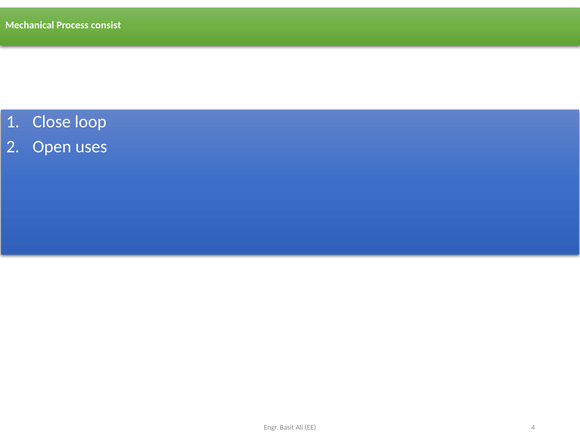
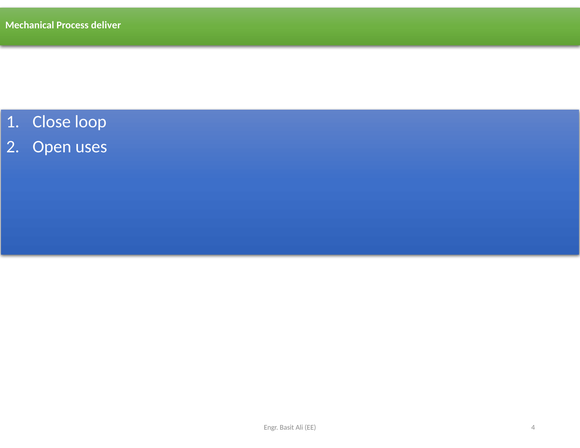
consist: consist -> deliver
